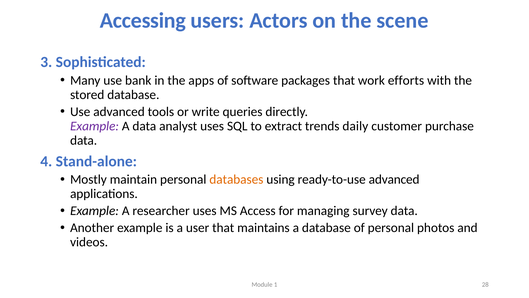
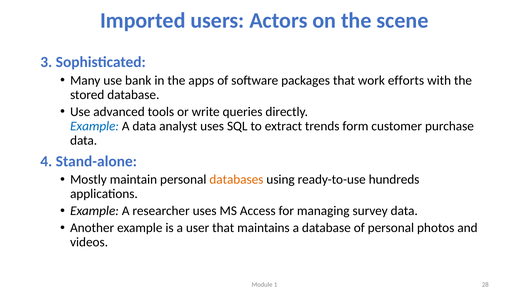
Accessing: Accessing -> Imported
Example at (94, 126) colour: purple -> blue
daily: daily -> form
ready-to-use advanced: advanced -> hundreds
